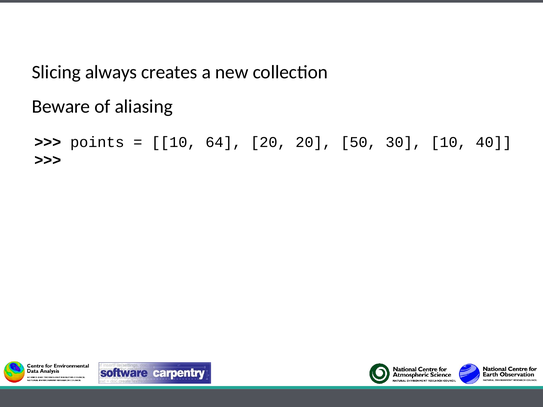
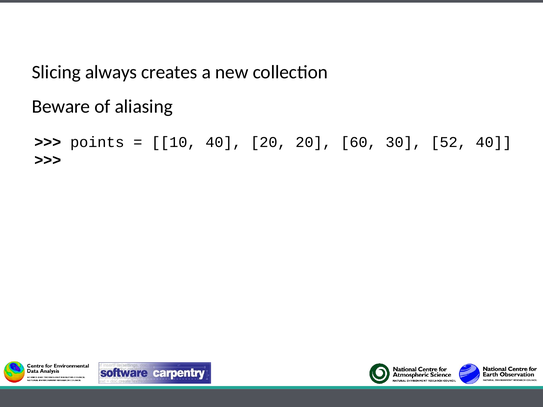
10 64: 64 -> 40
50: 50 -> 60
30 10: 10 -> 52
